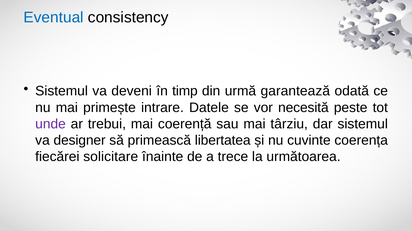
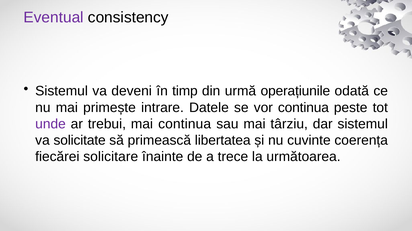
Eventual colour: blue -> purple
garantează: garantează -> operațiunile
vor necesită: necesită -> continua
mai coerență: coerență -> continua
designer: designer -> solicitate
